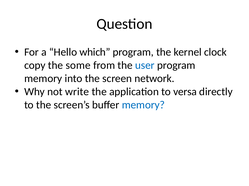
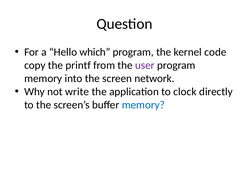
clock: clock -> code
some: some -> printf
user colour: blue -> purple
versa: versa -> clock
